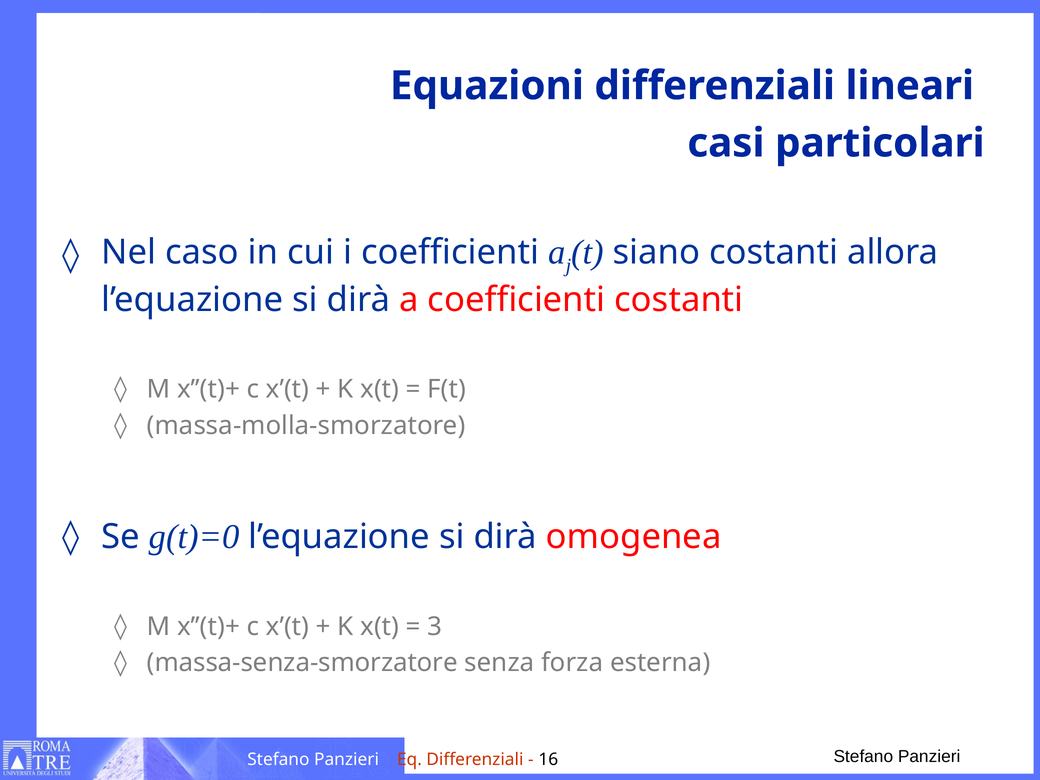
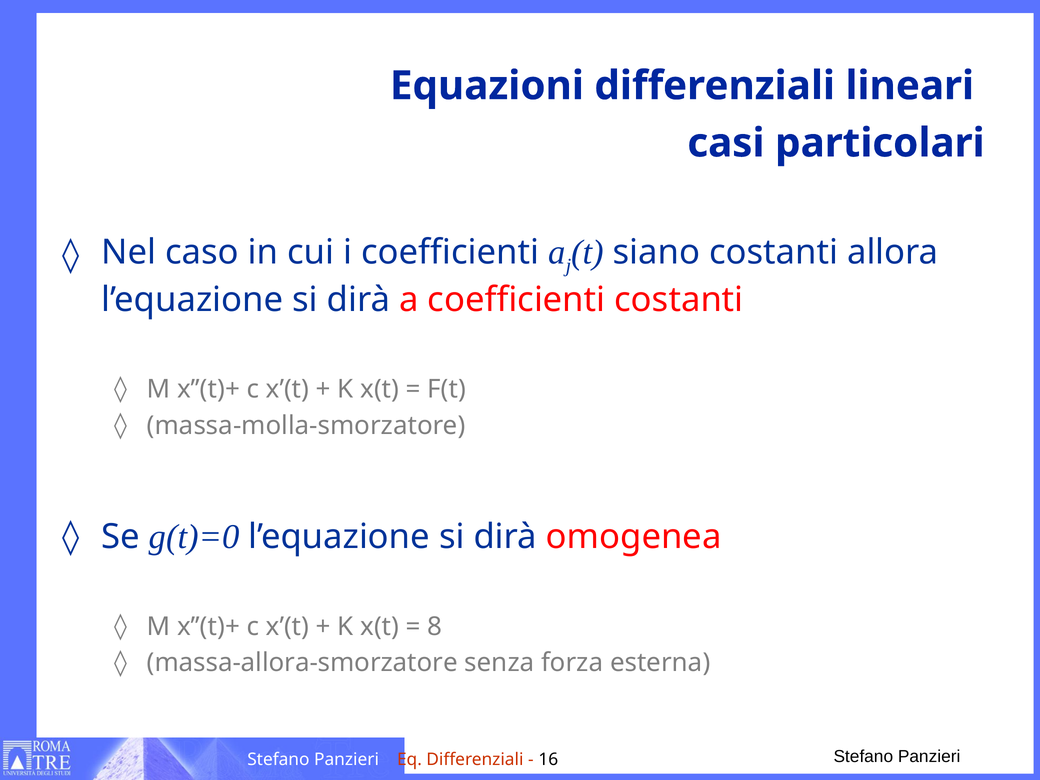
3: 3 -> 8
massa-senza-smorzatore: massa-senza-smorzatore -> massa-allora-smorzatore
